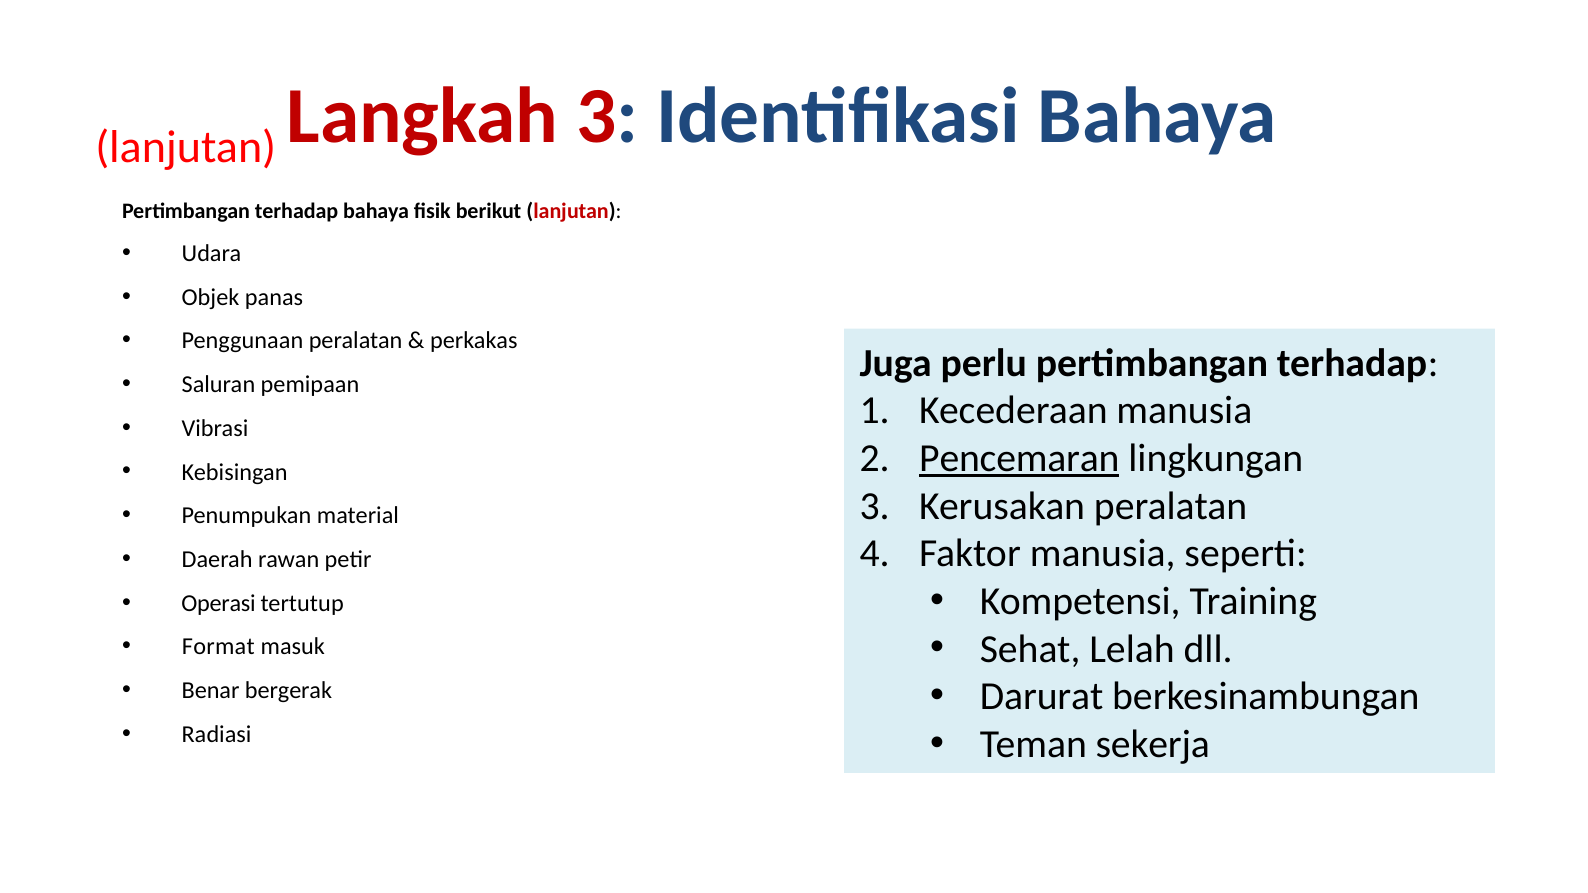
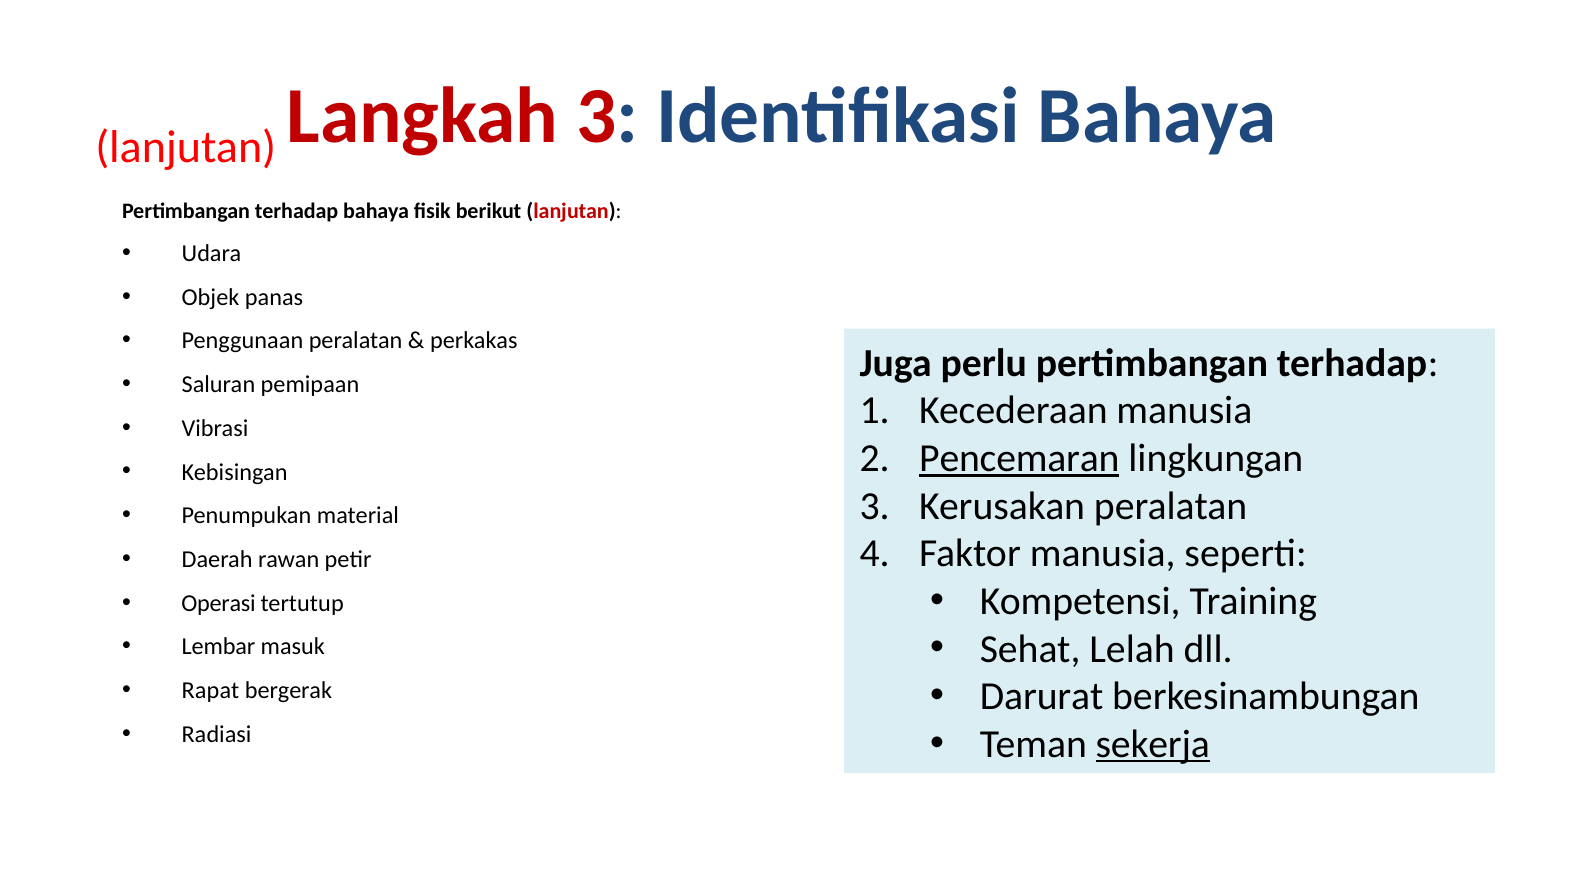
Format: Format -> Lembar
Benar: Benar -> Rapat
sekerja underline: none -> present
